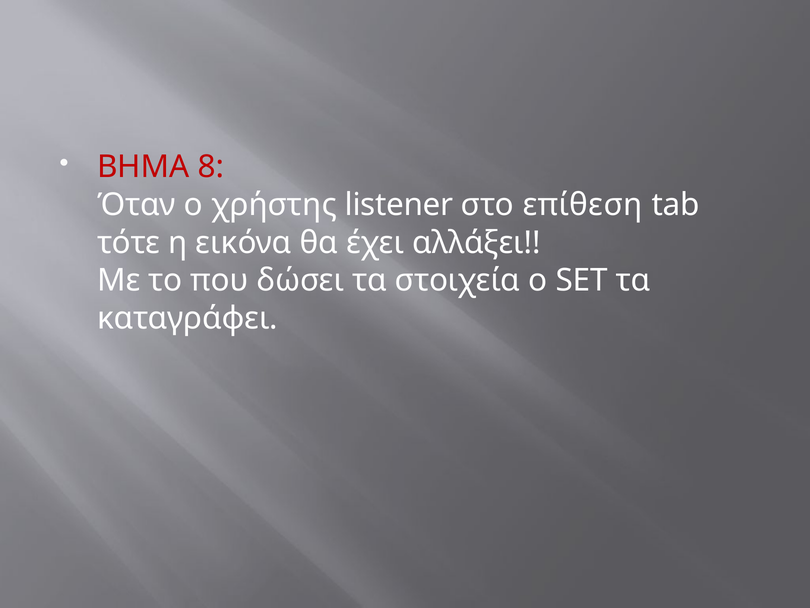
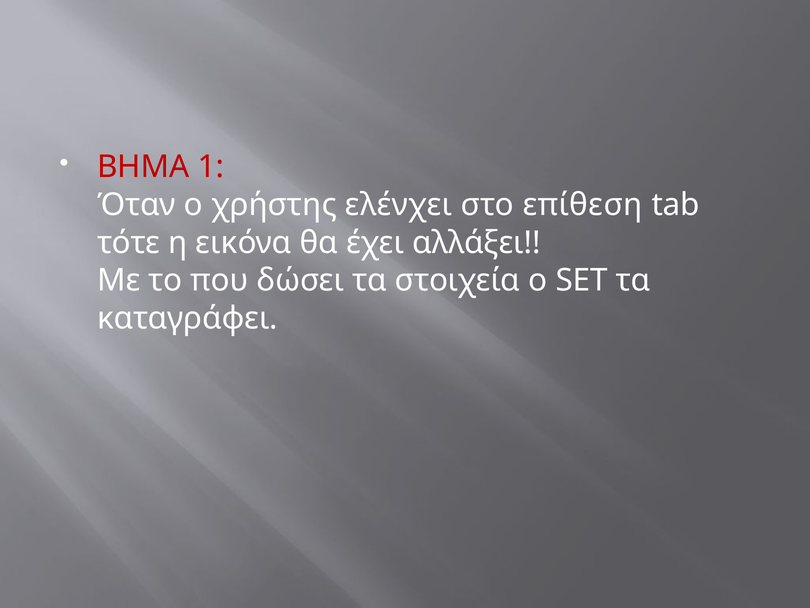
8: 8 -> 1
listener: listener -> ελένχει
